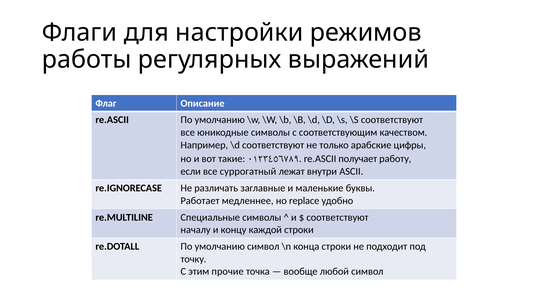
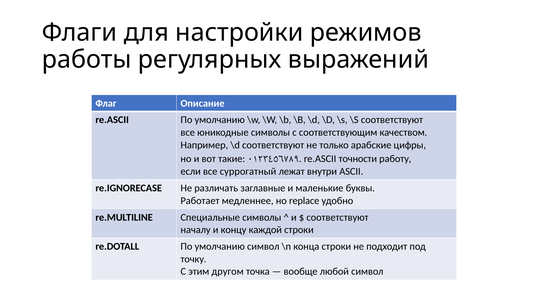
получает: получает -> точности
прочие: прочие -> другом
